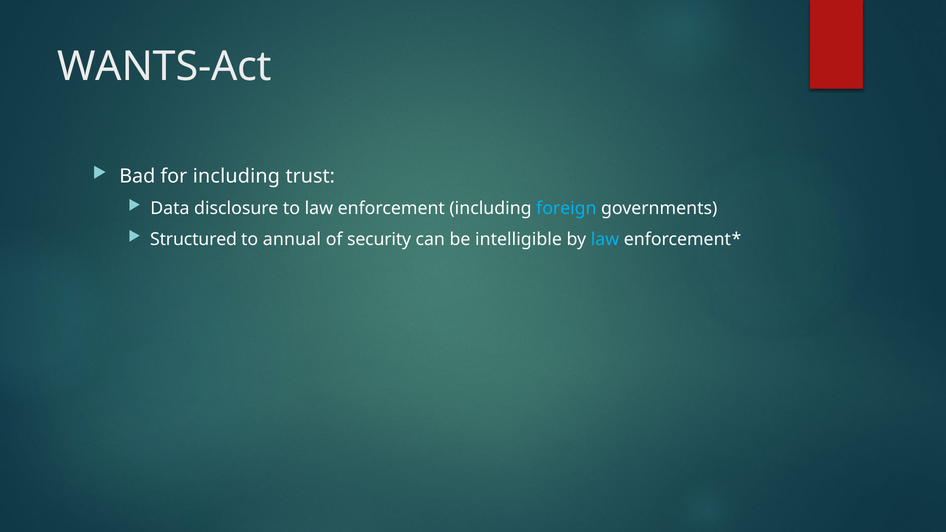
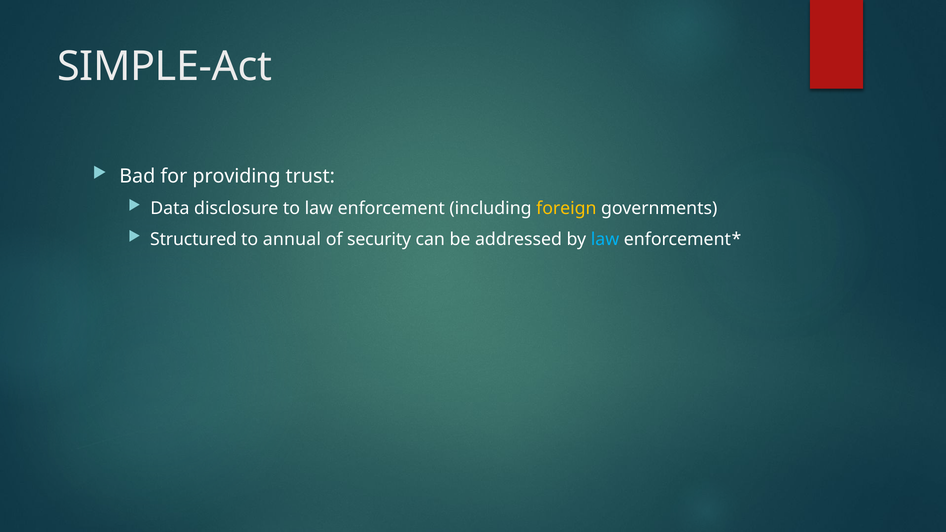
WANTS-Act: WANTS-Act -> SIMPLE-Act
for including: including -> providing
foreign colour: light blue -> yellow
intelligible: intelligible -> addressed
